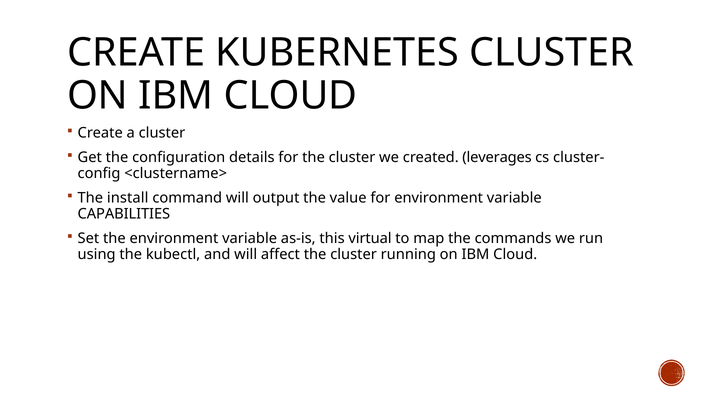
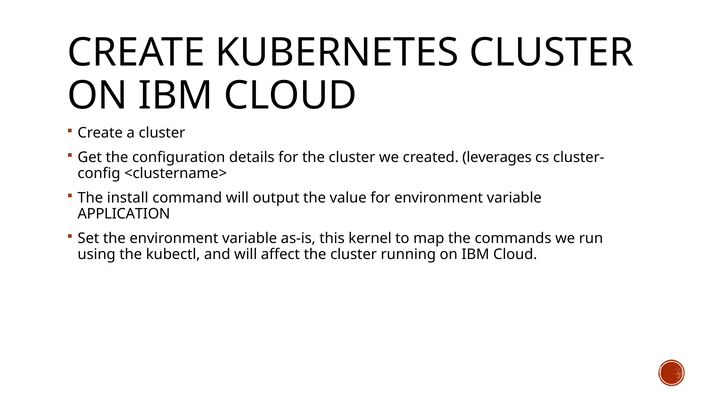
CAPABILITIES: CAPABILITIES -> APPLICATION
virtual: virtual -> kernel
